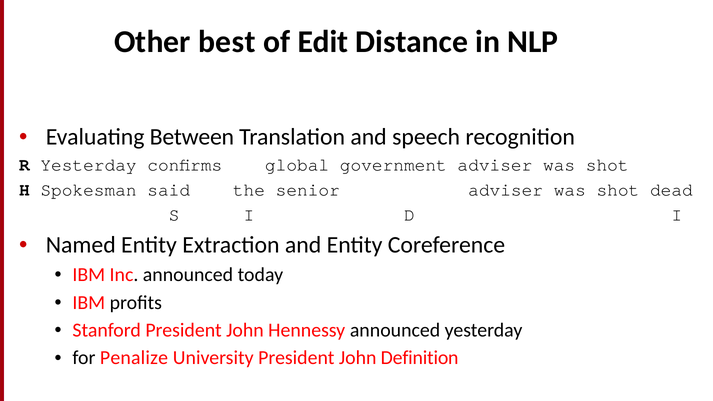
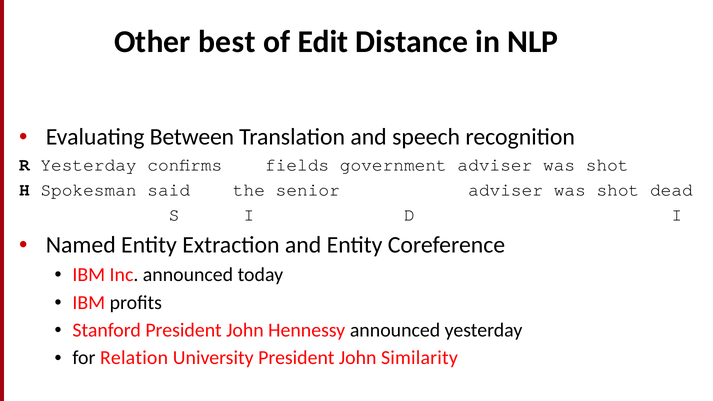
global: global -> fields
Penalize: Penalize -> Relation
Definition: Definition -> Similarity
